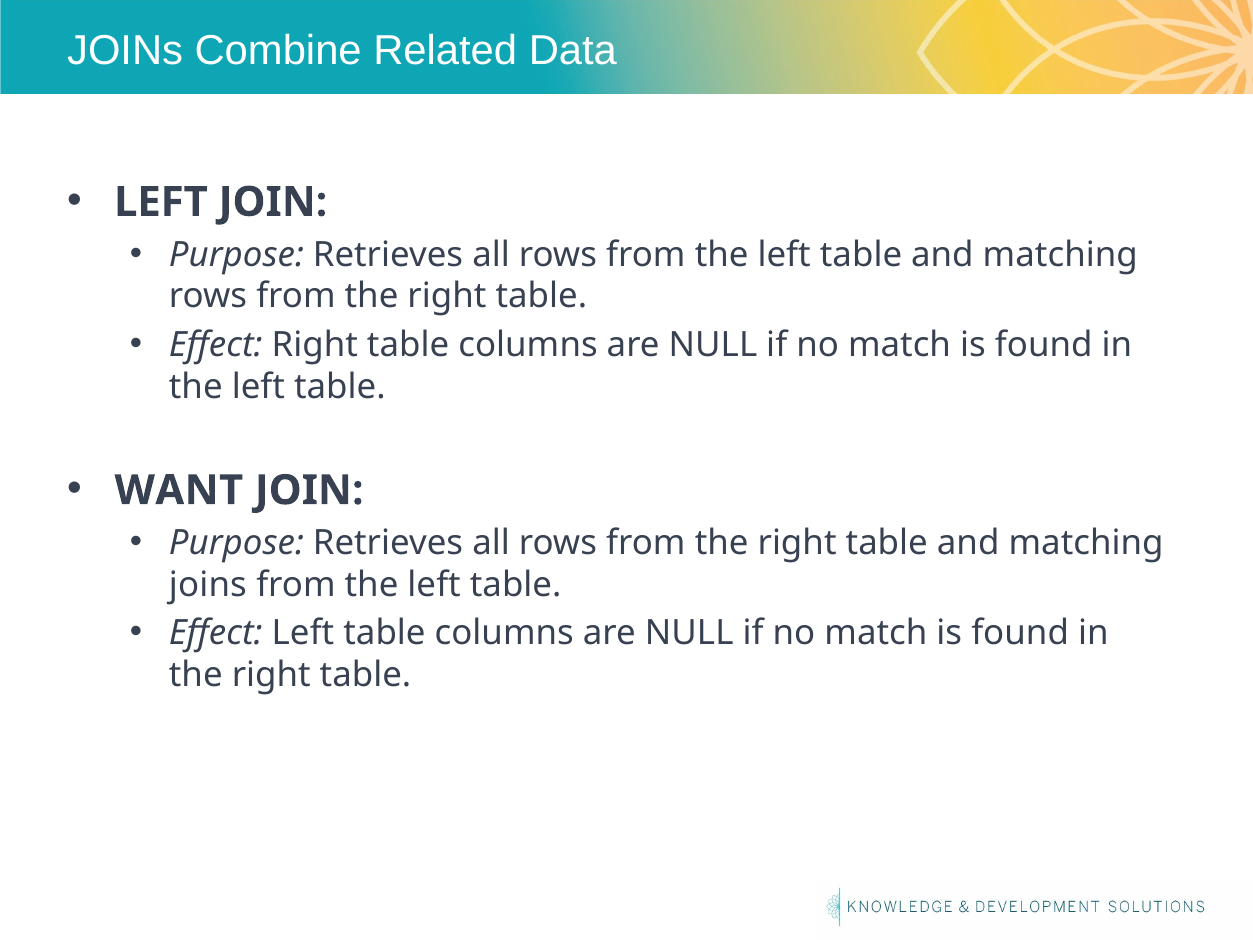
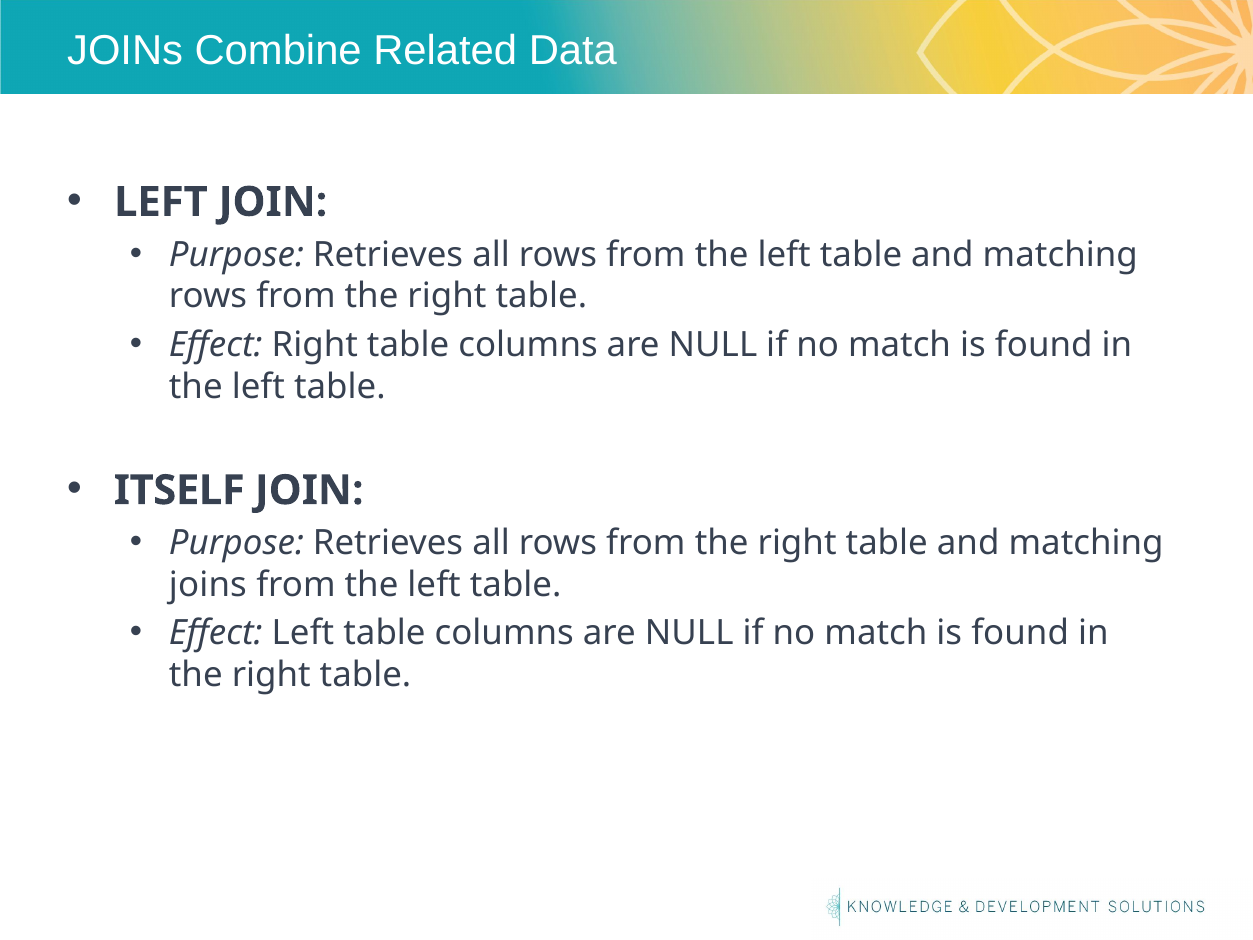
WANT: WANT -> ITSELF
